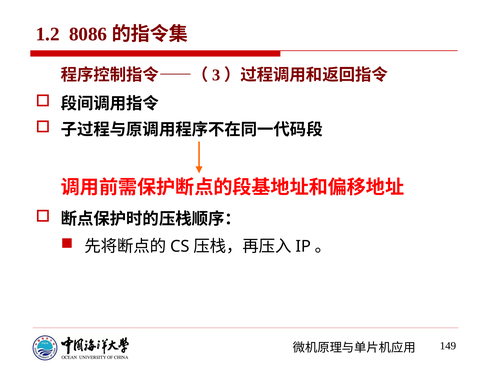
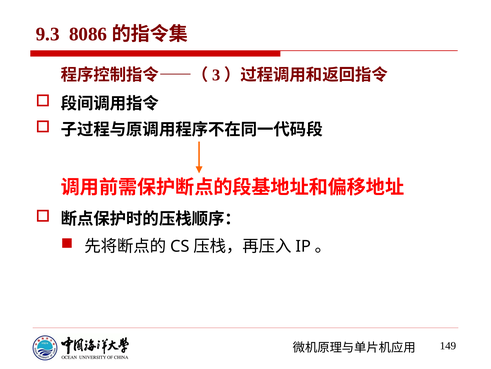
1.2: 1.2 -> 9.3
